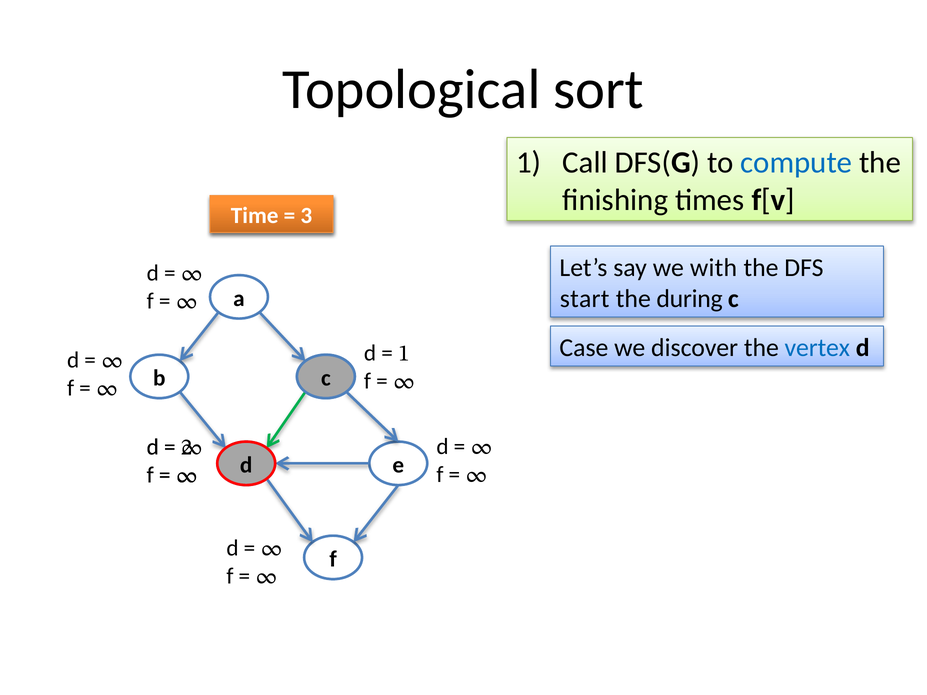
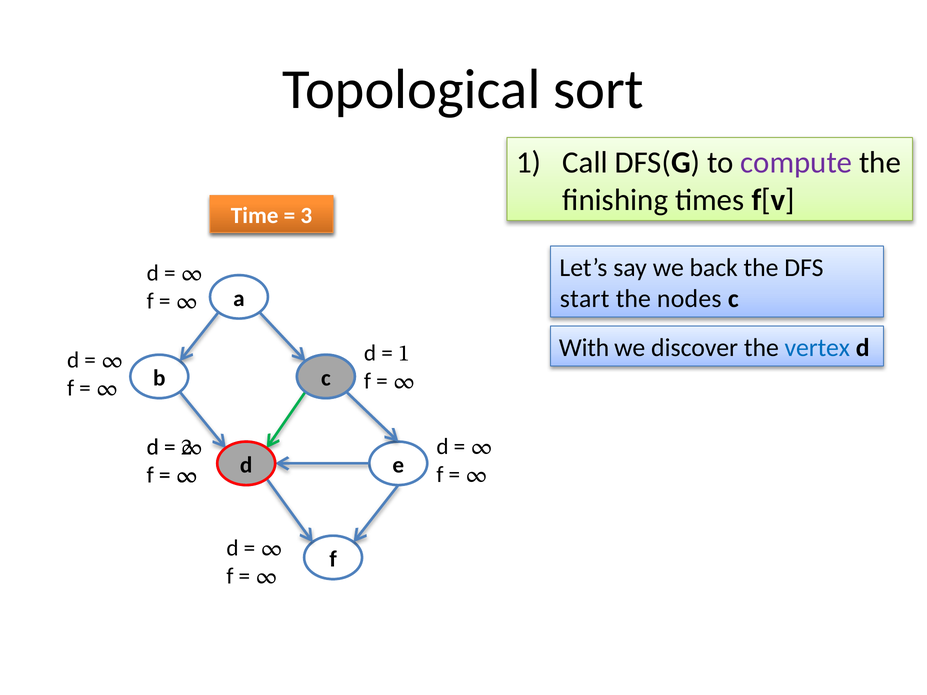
compute colour: blue -> purple
with: with -> back
during: during -> nodes
Case: Case -> With
